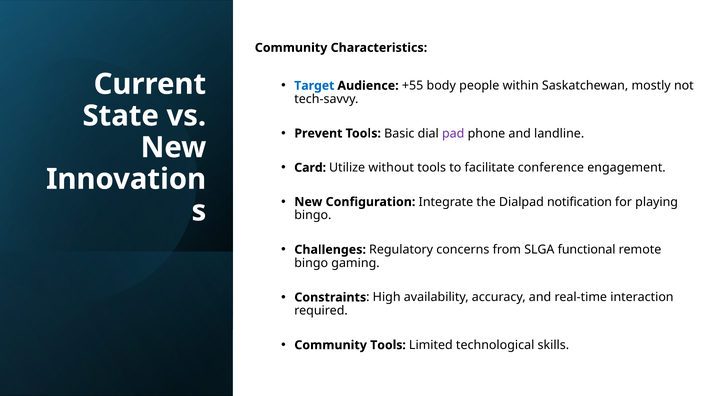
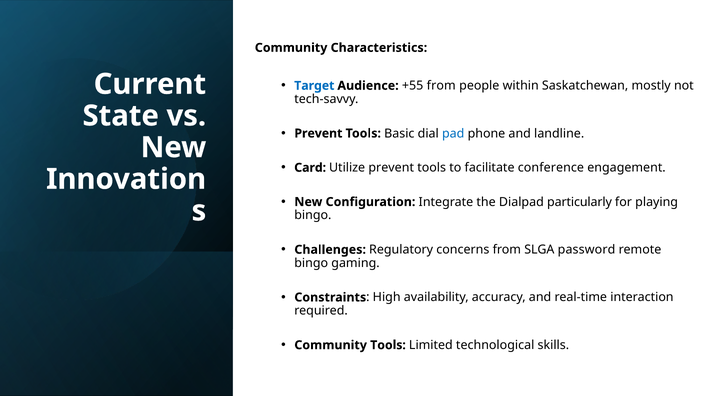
+55 body: body -> from
pad colour: purple -> blue
Utilize without: without -> prevent
notification: notification -> particularly
functional: functional -> password
